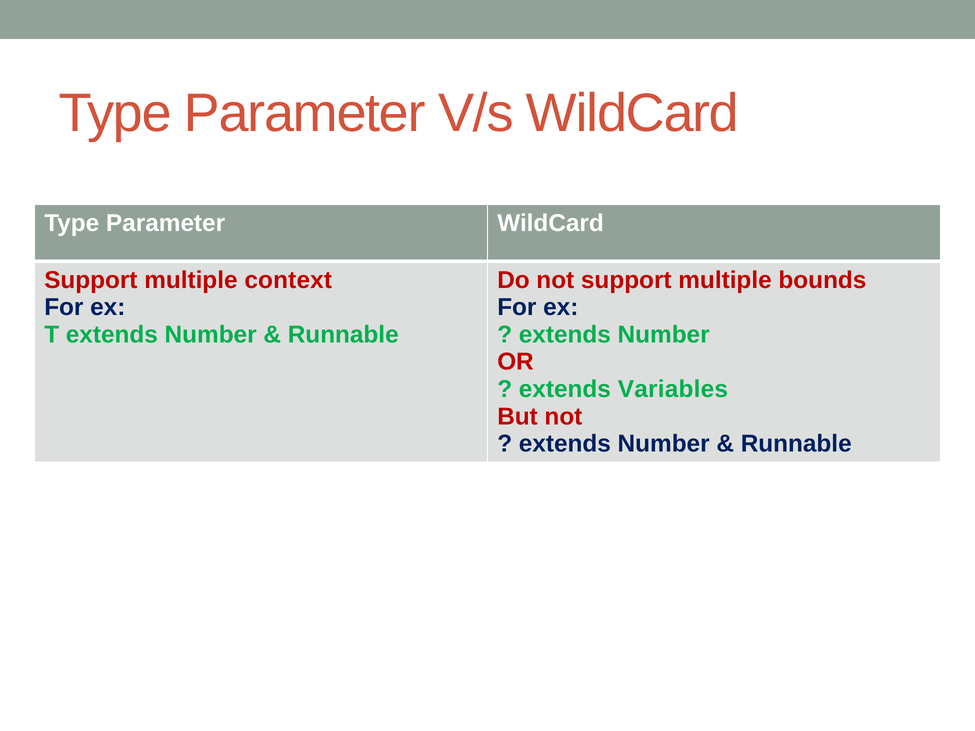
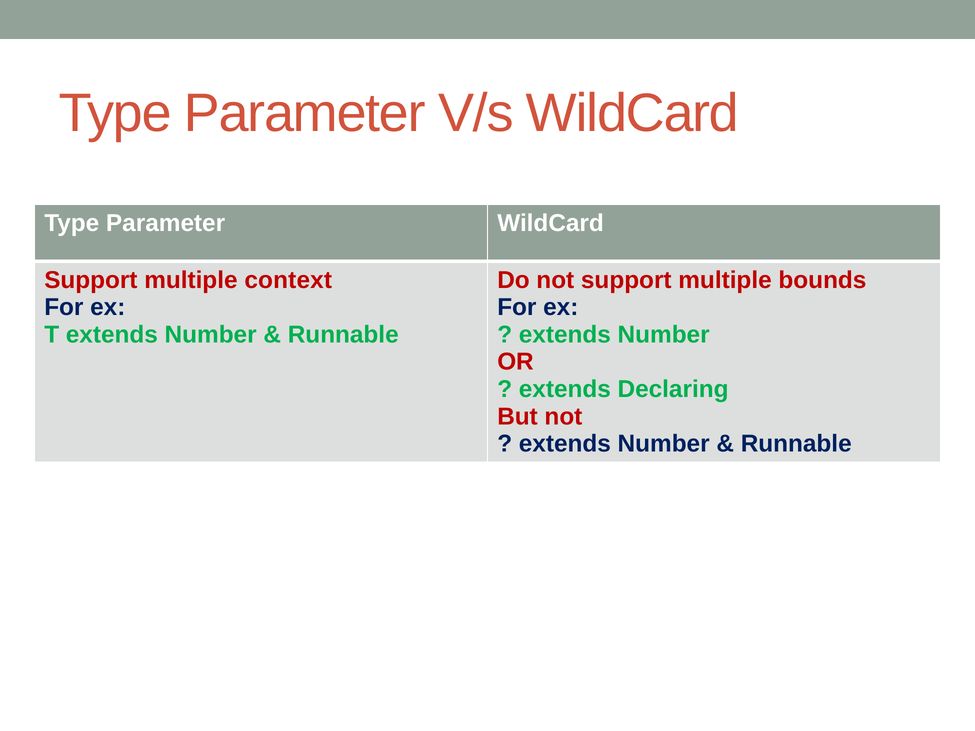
Variables: Variables -> Declaring
